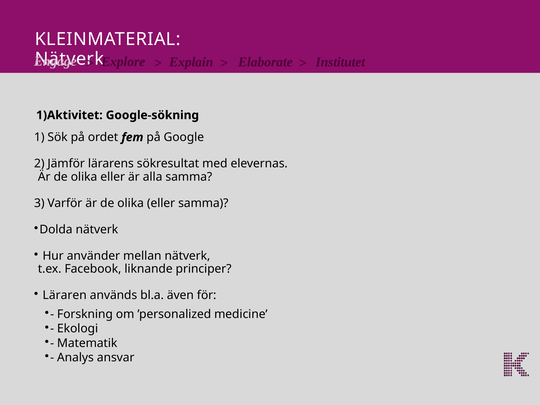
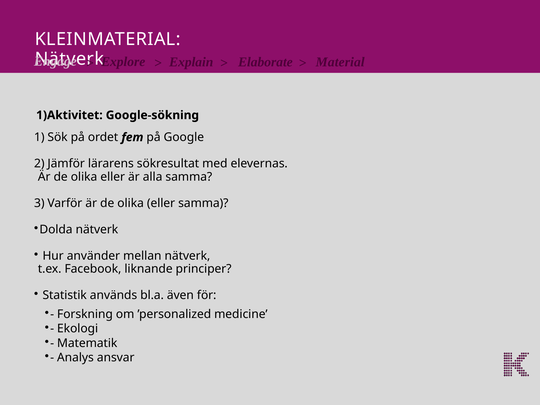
Institutet: Institutet -> Material
Läraren: Läraren -> Statistik
